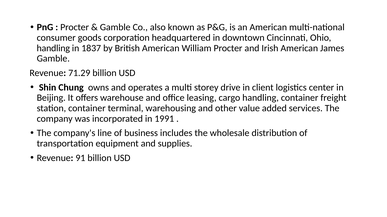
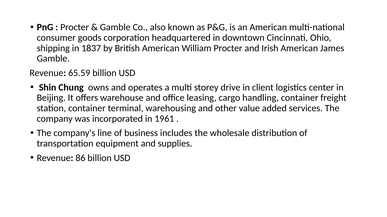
handling at (53, 48): handling -> shipping
71.29: 71.29 -> 65.59
1991: 1991 -> 1961
91: 91 -> 86
